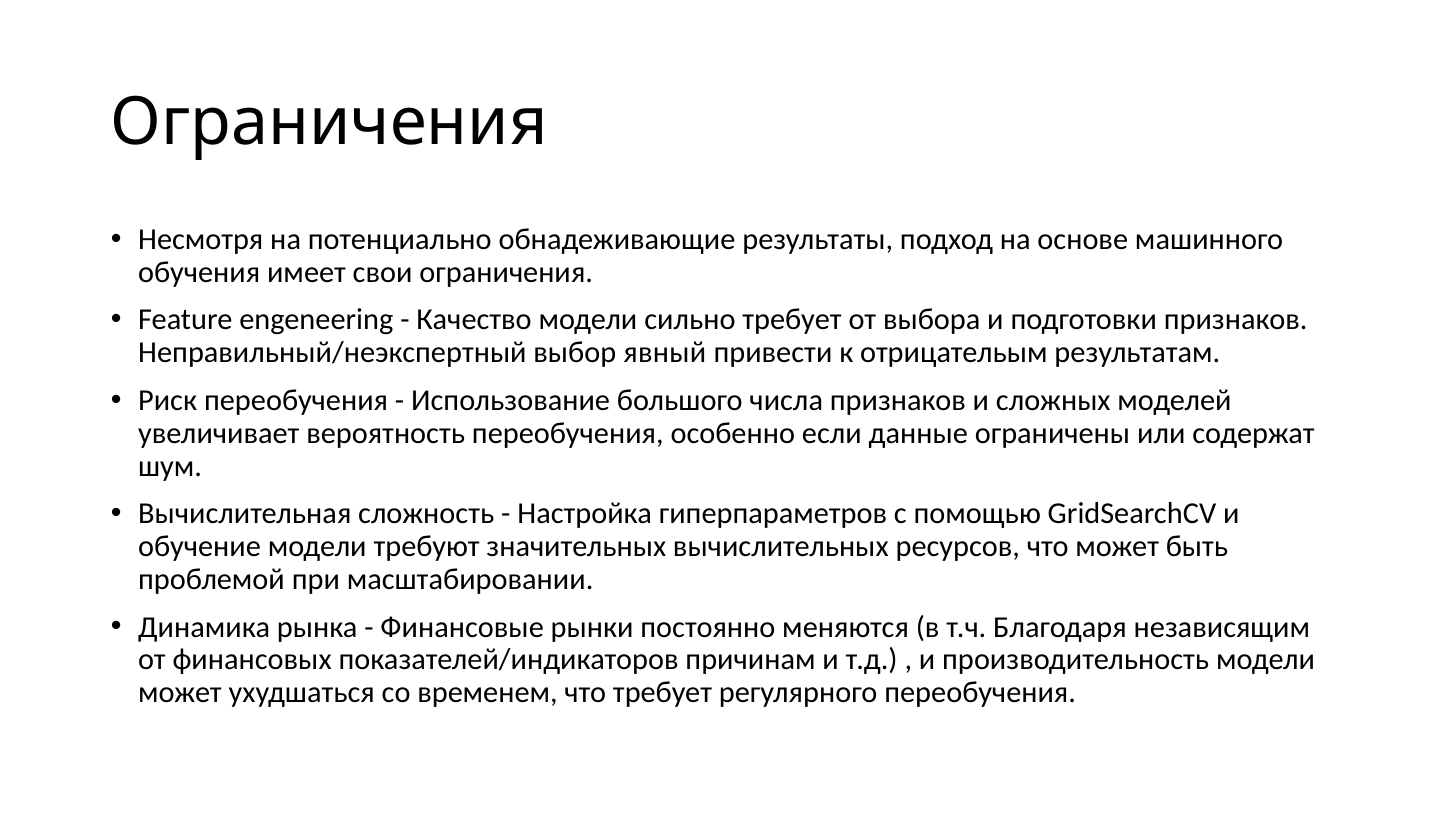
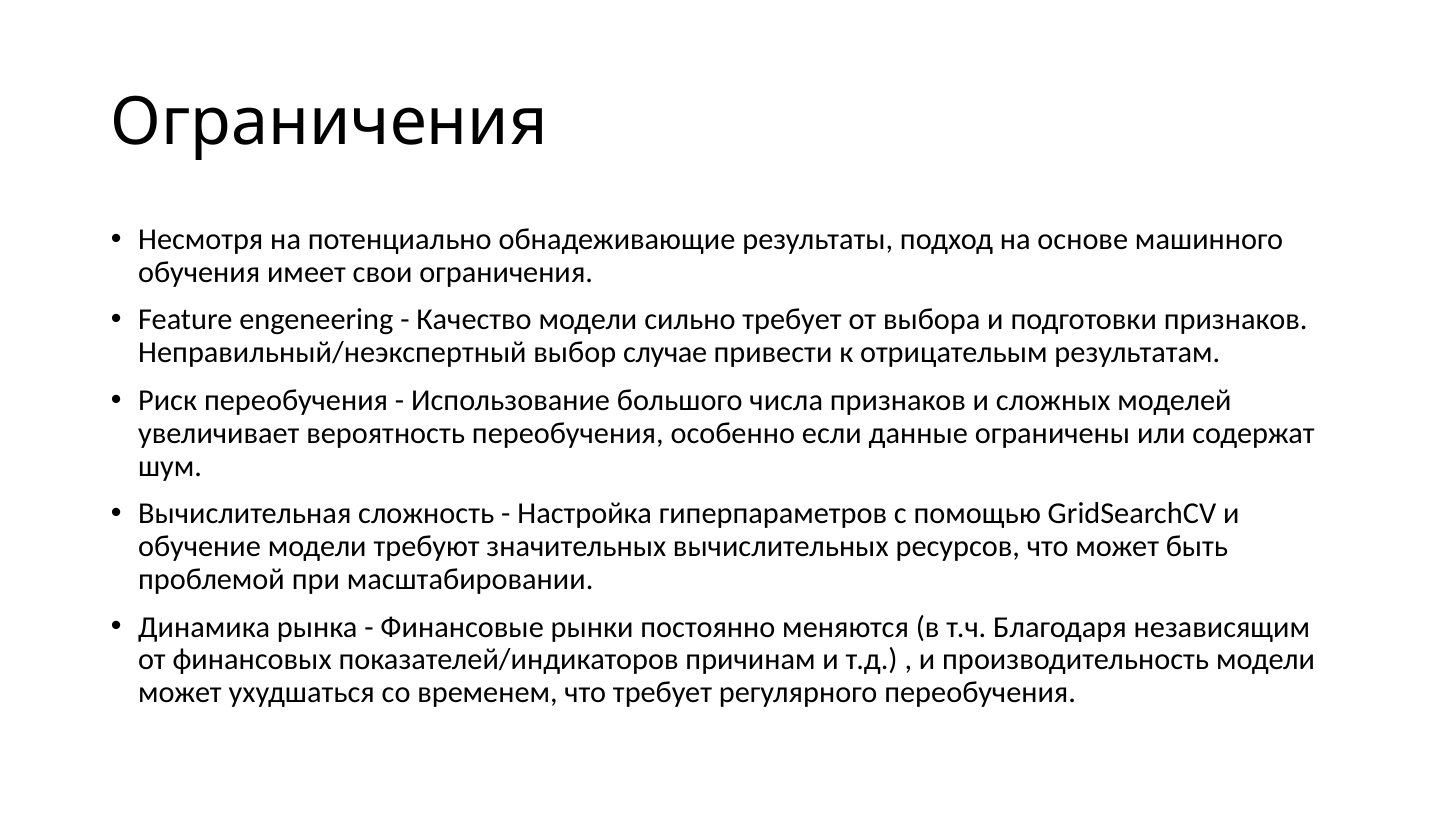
явный: явный -> случае
